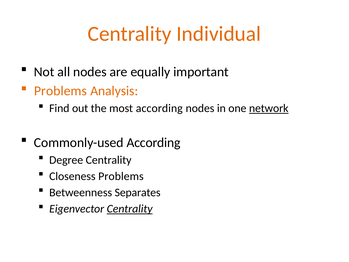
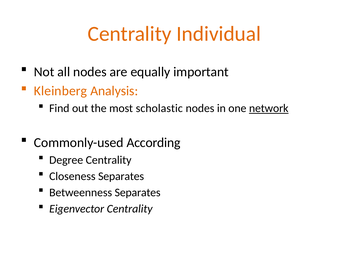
Problems at (61, 91): Problems -> Kleinberg
most according: according -> scholastic
Closeness Problems: Problems -> Separates
Centrality at (130, 209) underline: present -> none
